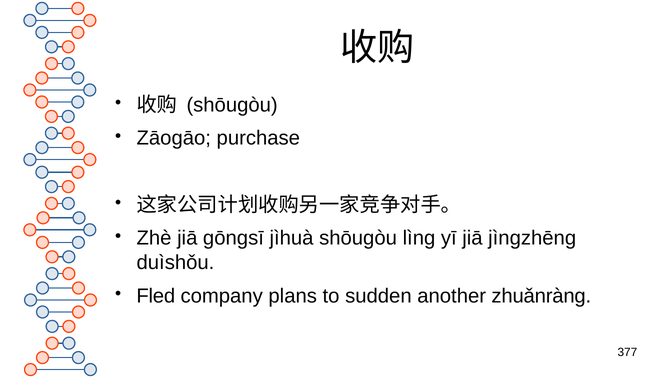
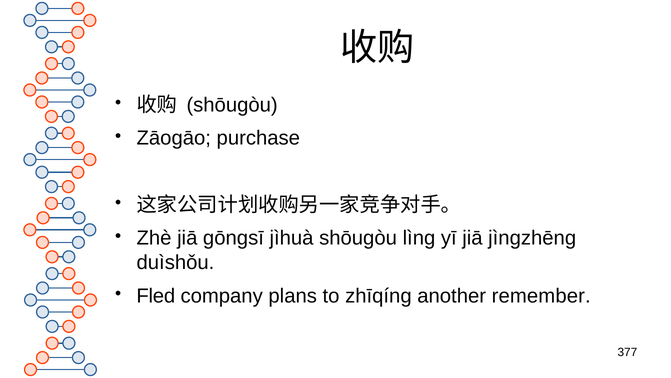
sudden: sudden -> zhīqíng
zhuǎnràng: zhuǎnràng -> remember
